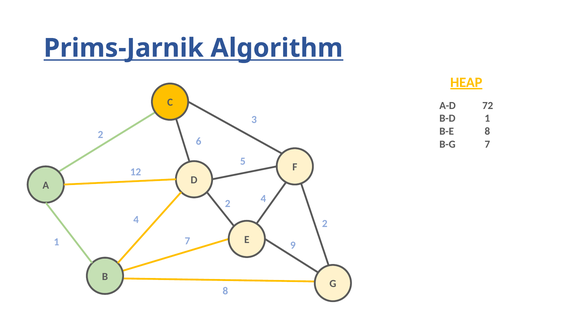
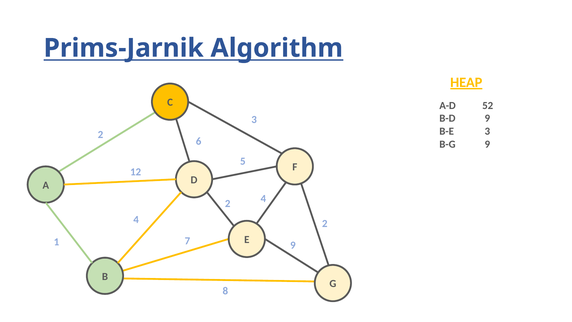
72: 72 -> 52
B-D 1: 1 -> 9
B-E 8: 8 -> 3
B-G 7: 7 -> 9
